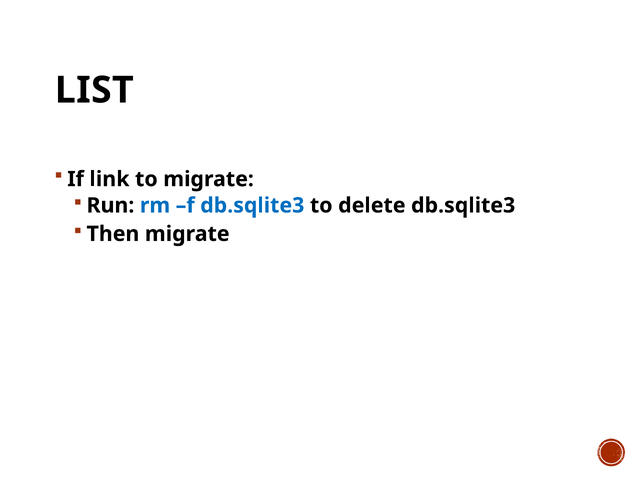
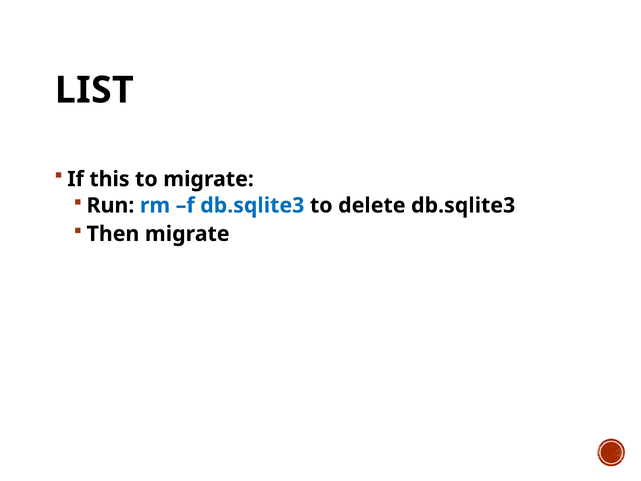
link: link -> this
